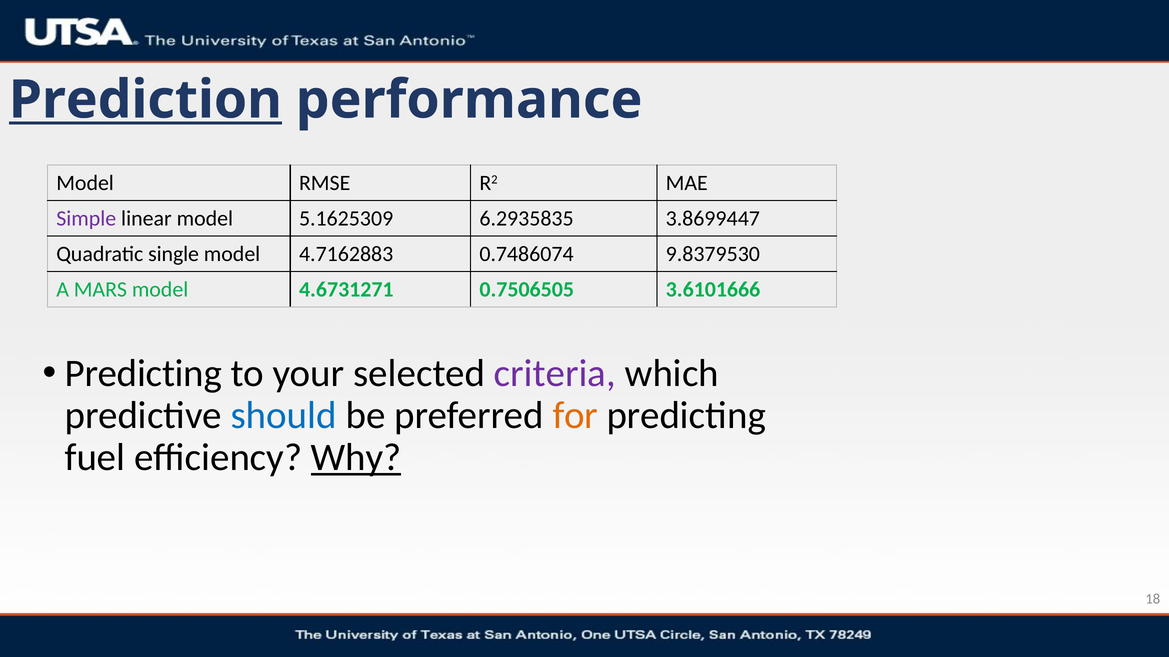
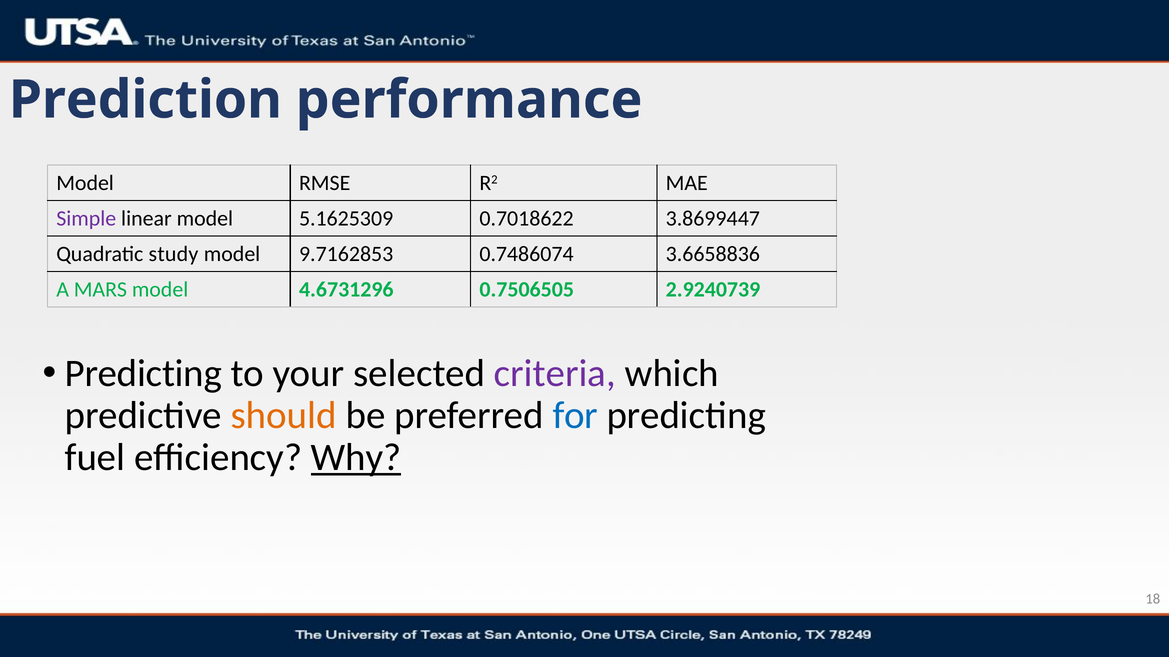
Prediction underline: present -> none
6.2935835: 6.2935835 -> 0.7018622
single: single -> study
4.7162883: 4.7162883 -> 9.7162853
9.8379530: 9.8379530 -> 3.6658836
4.6731271: 4.6731271 -> 4.6731296
3.6101666: 3.6101666 -> 2.9240739
should colour: blue -> orange
for colour: orange -> blue
